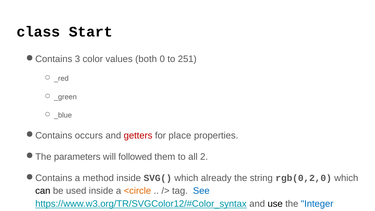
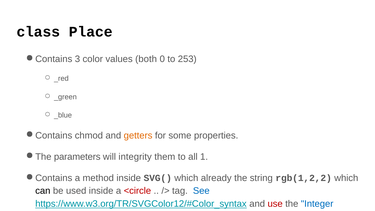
Start: Start -> Place
251: 251 -> 253
occurs: occurs -> chmod
getters colour: red -> orange
place: place -> some
followed: followed -> integrity
2: 2 -> 1
rgb(0,2,0: rgb(0,2,0 -> rgb(1,2,2
<circle colour: orange -> red
use colour: black -> red
